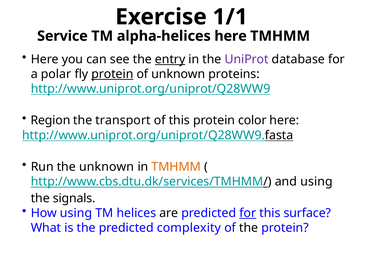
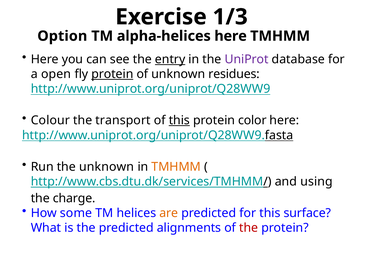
1/1: 1/1 -> 1/3
Service: Service -> Option
polar: polar -> open
proteins: proteins -> residues
Region: Region -> Colour
this at (179, 120) underline: none -> present
signals: signals -> charge
How using: using -> some
are colour: black -> orange
for at (248, 213) underline: present -> none
complexity: complexity -> alignments
the at (249, 228) colour: black -> red
